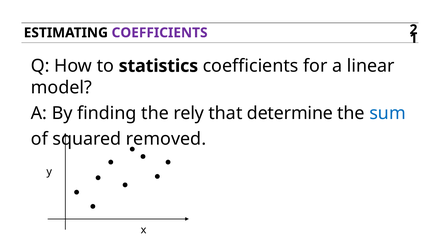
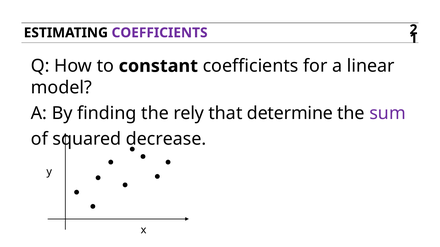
statistics: statistics -> constant
sum colour: blue -> purple
removed: removed -> decrease
